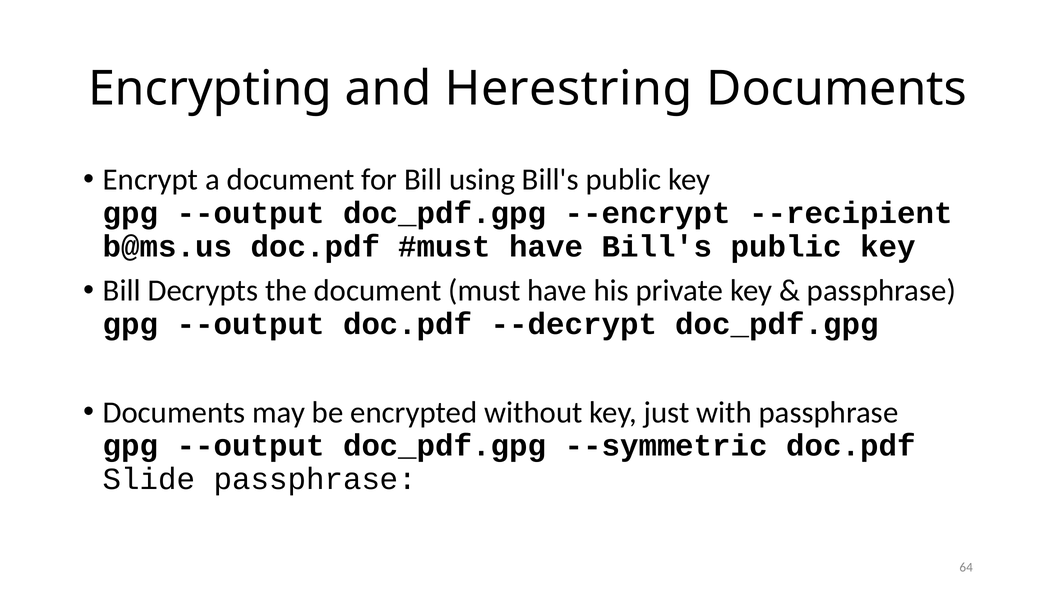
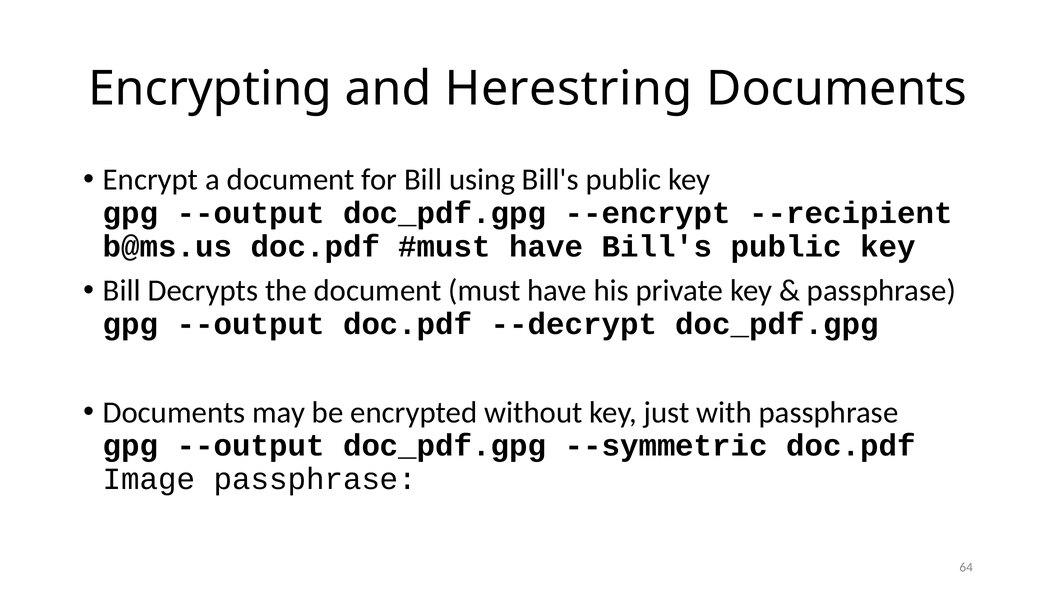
Slide: Slide -> Image
